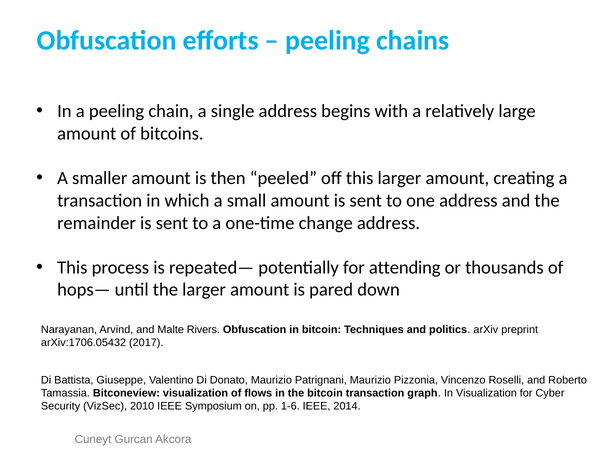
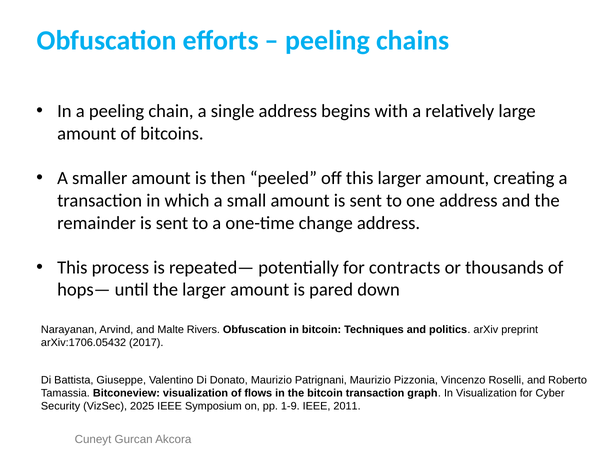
attending: attending -> contracts
2010: 2010 -> 2025
1-6: 1-6 -> 1-9
2014: 2014 -> 2011
